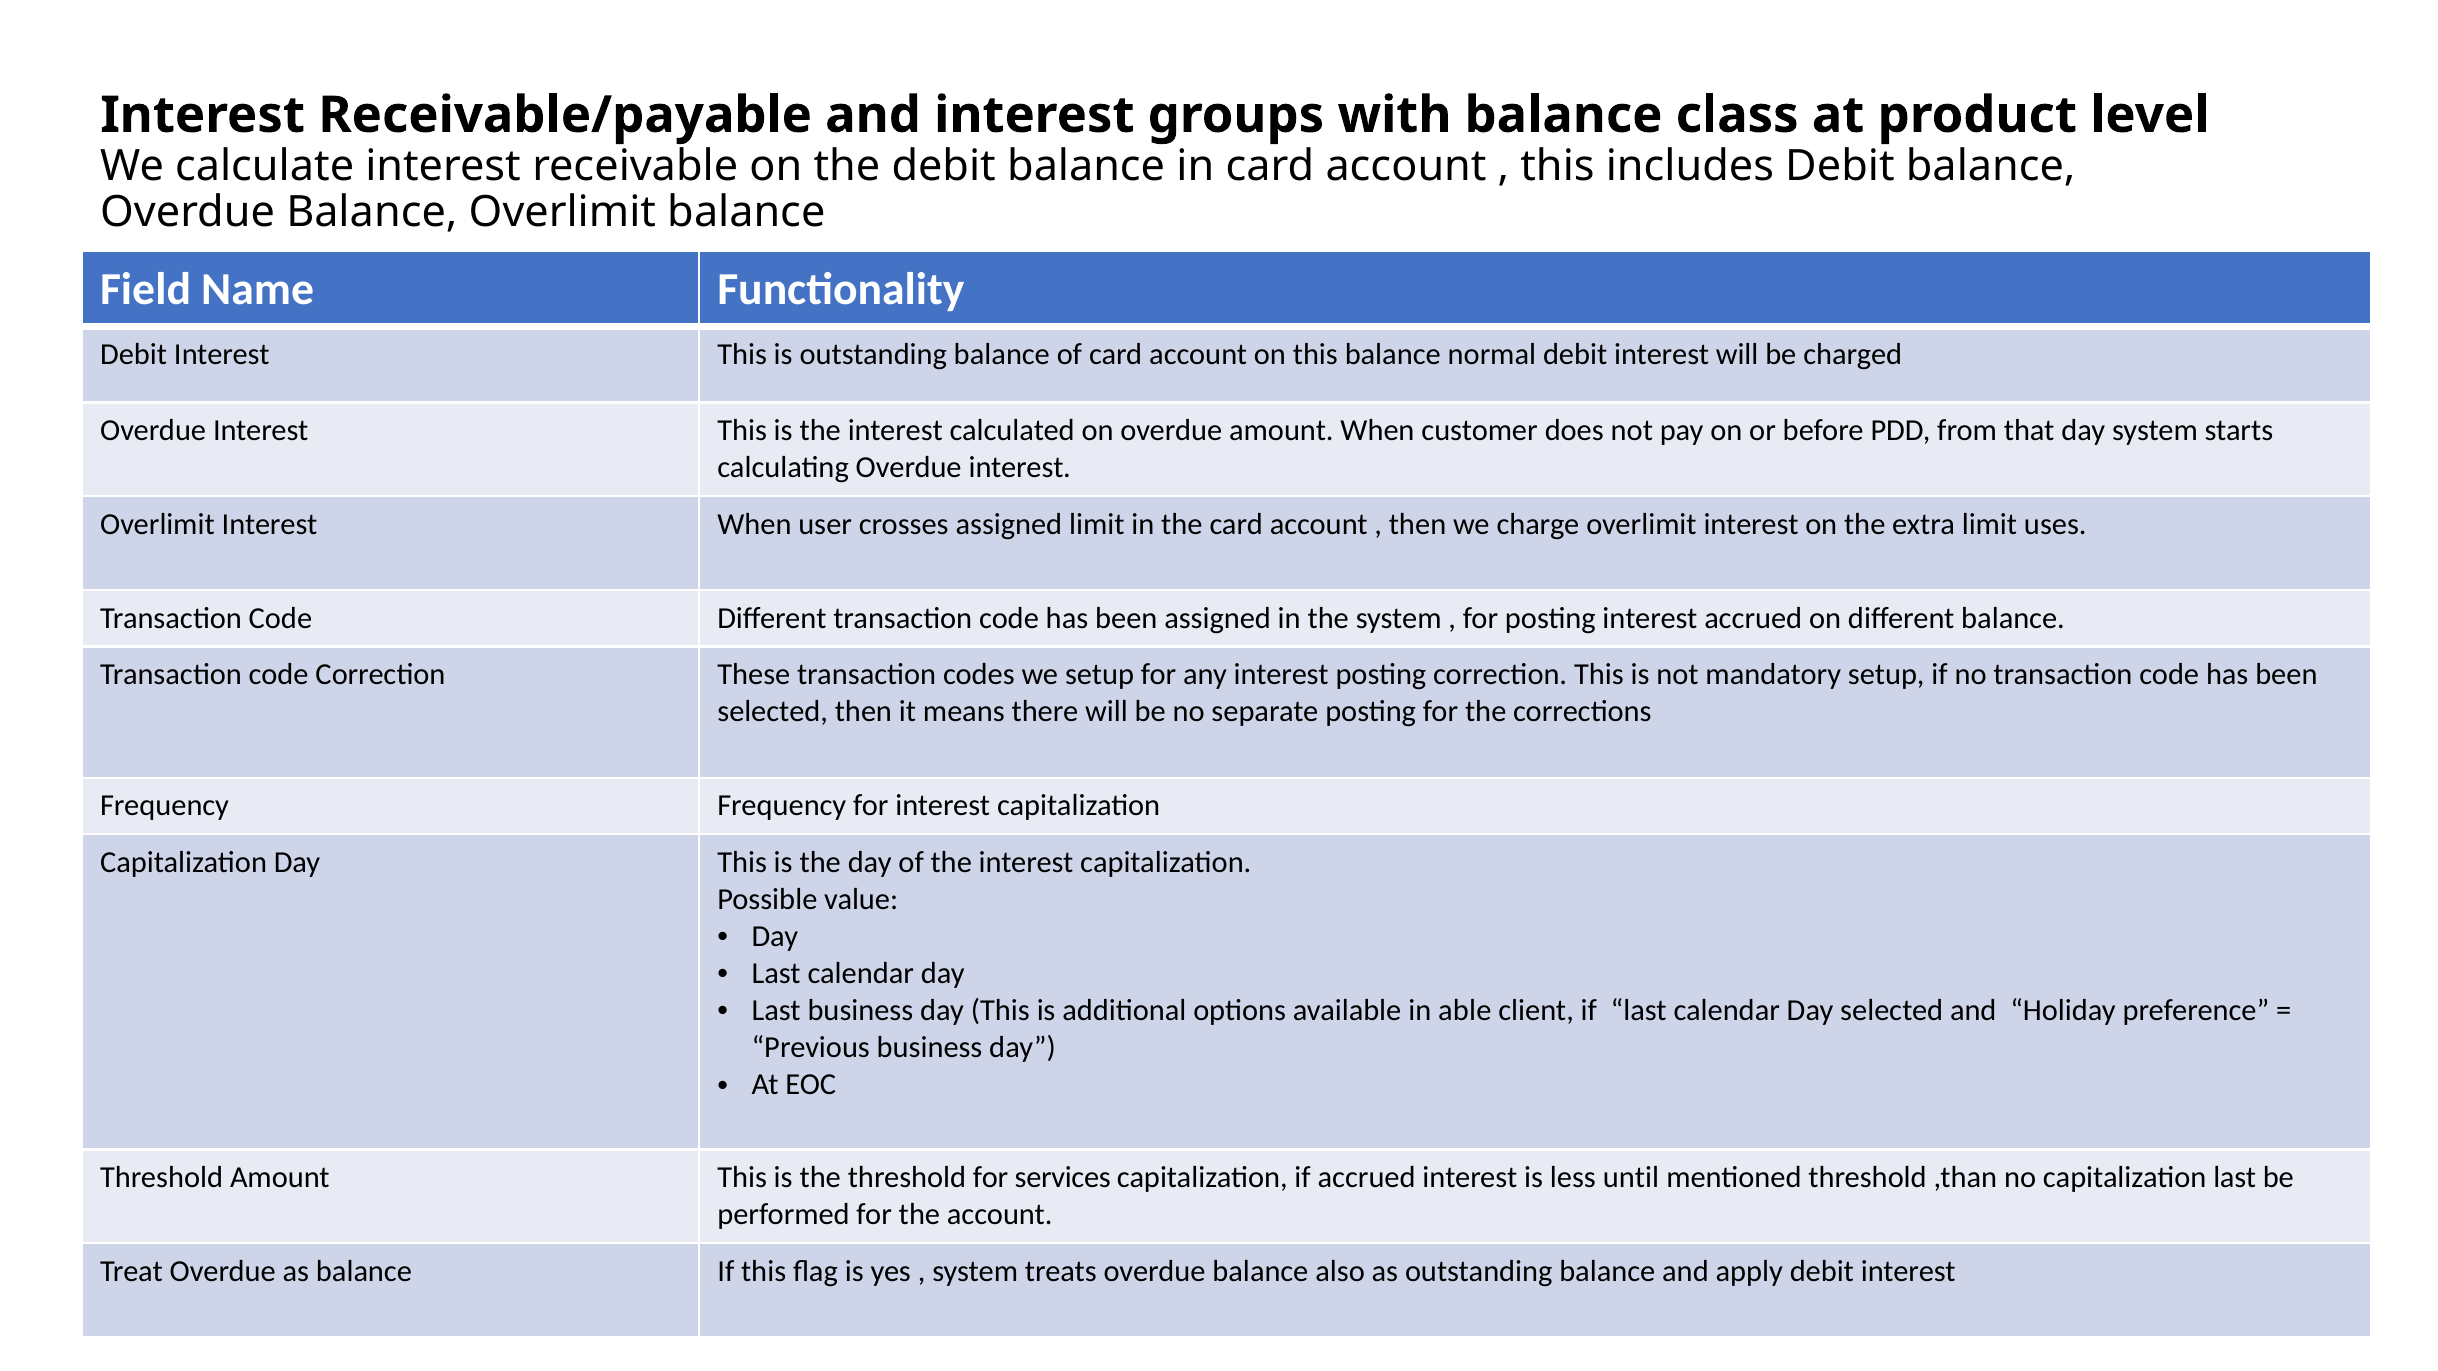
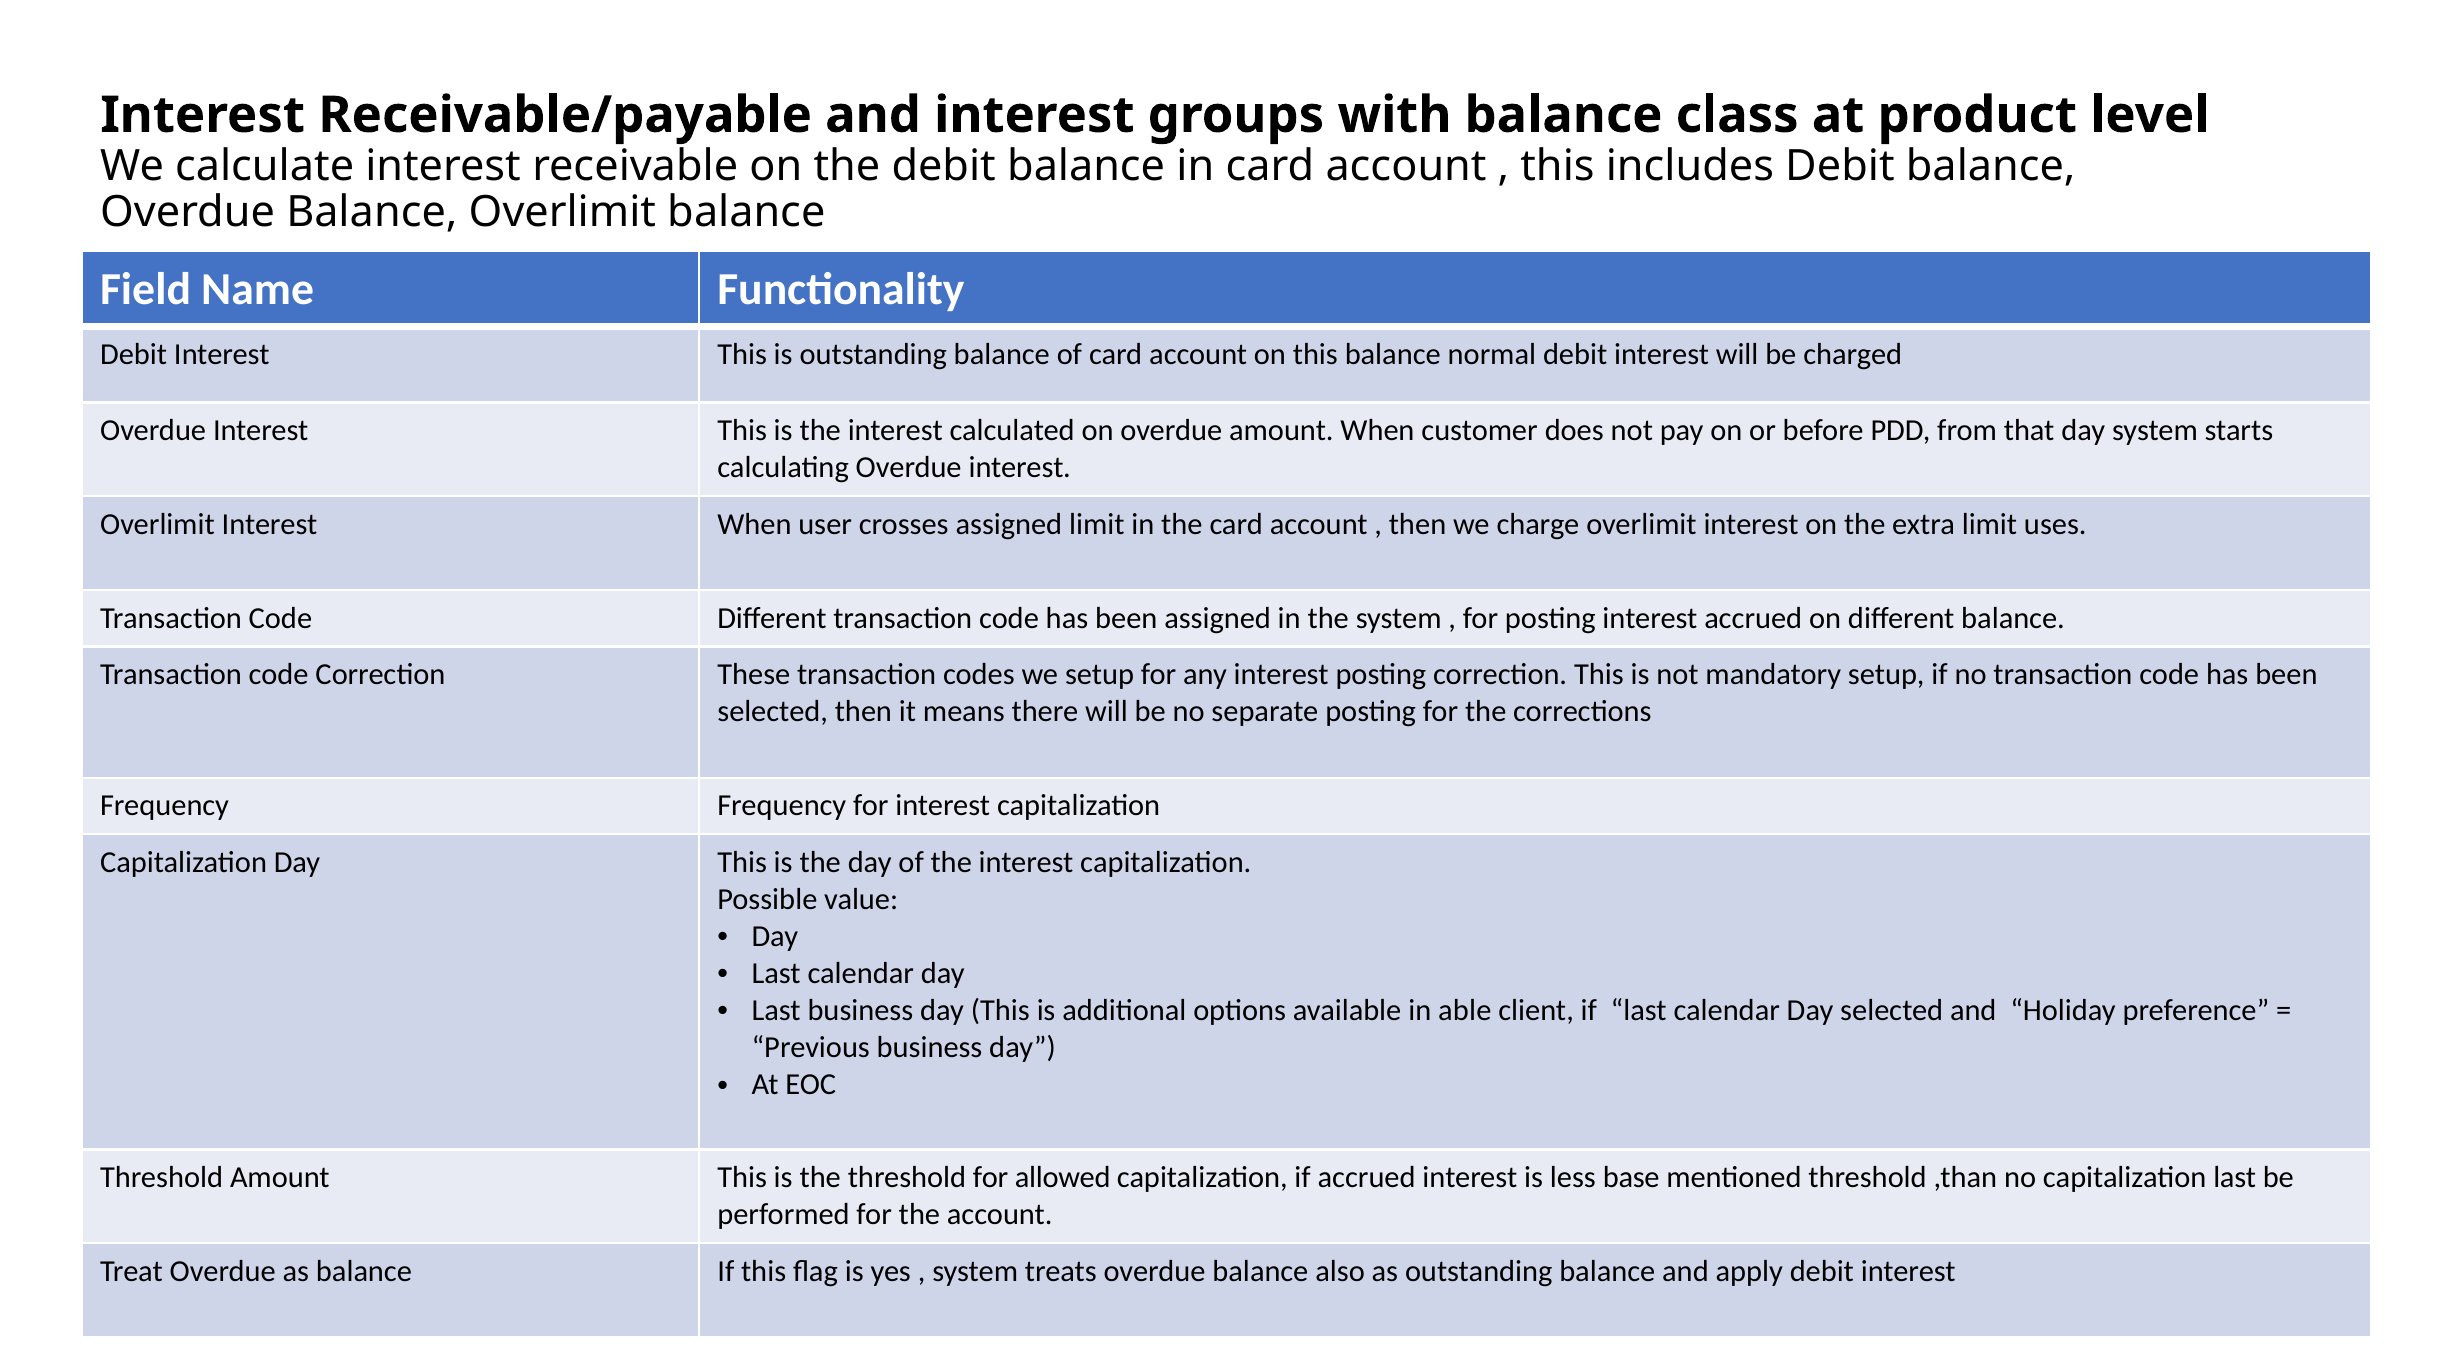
services: services -> allowed
until: until -> base
